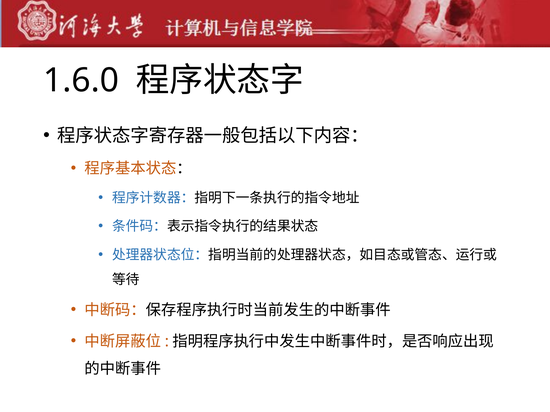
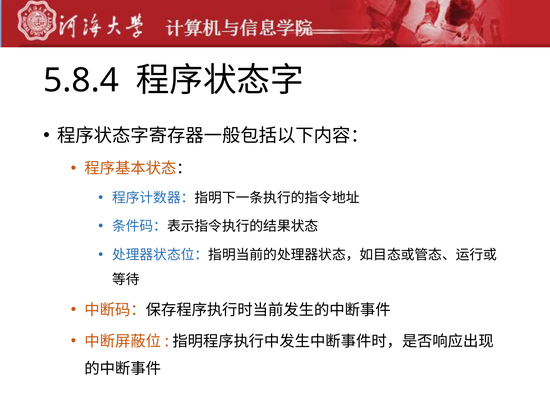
1.6.0: 1.6.0 -> 5.8.4
